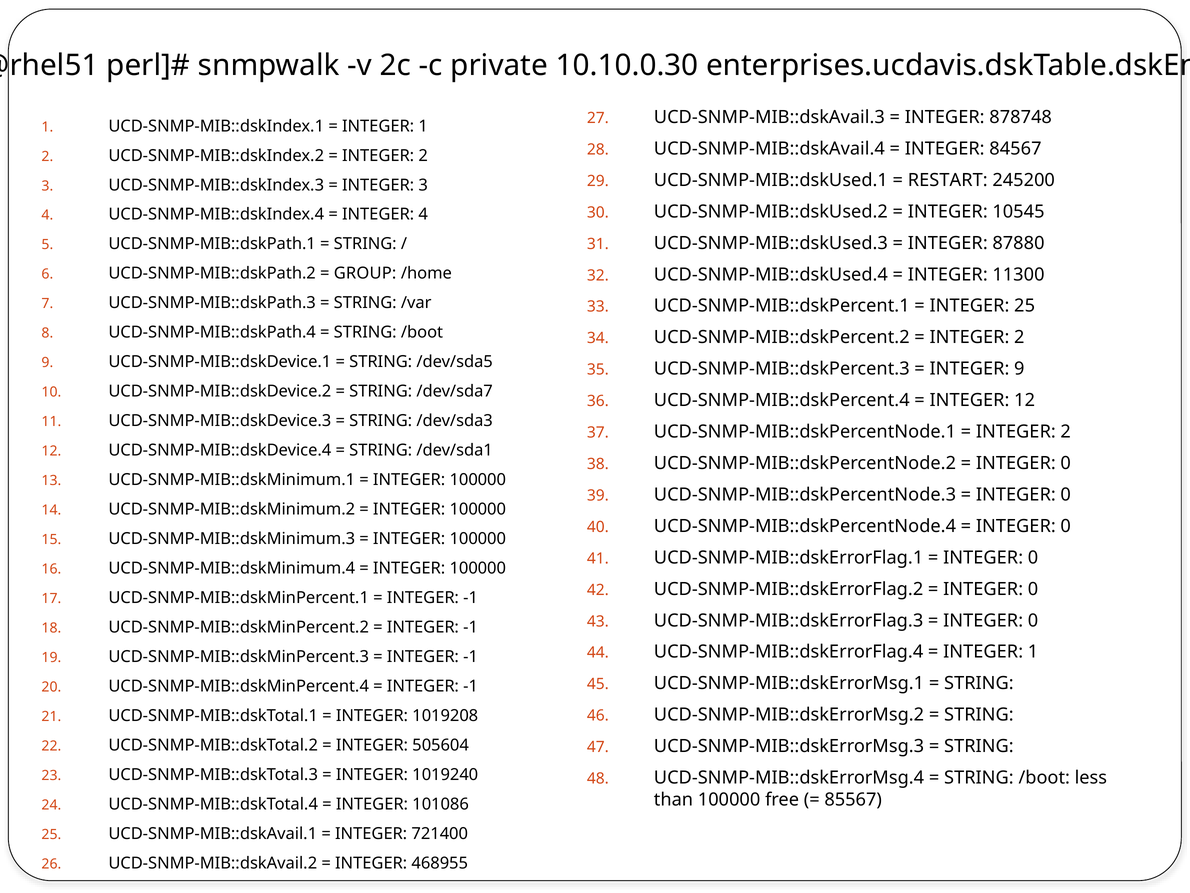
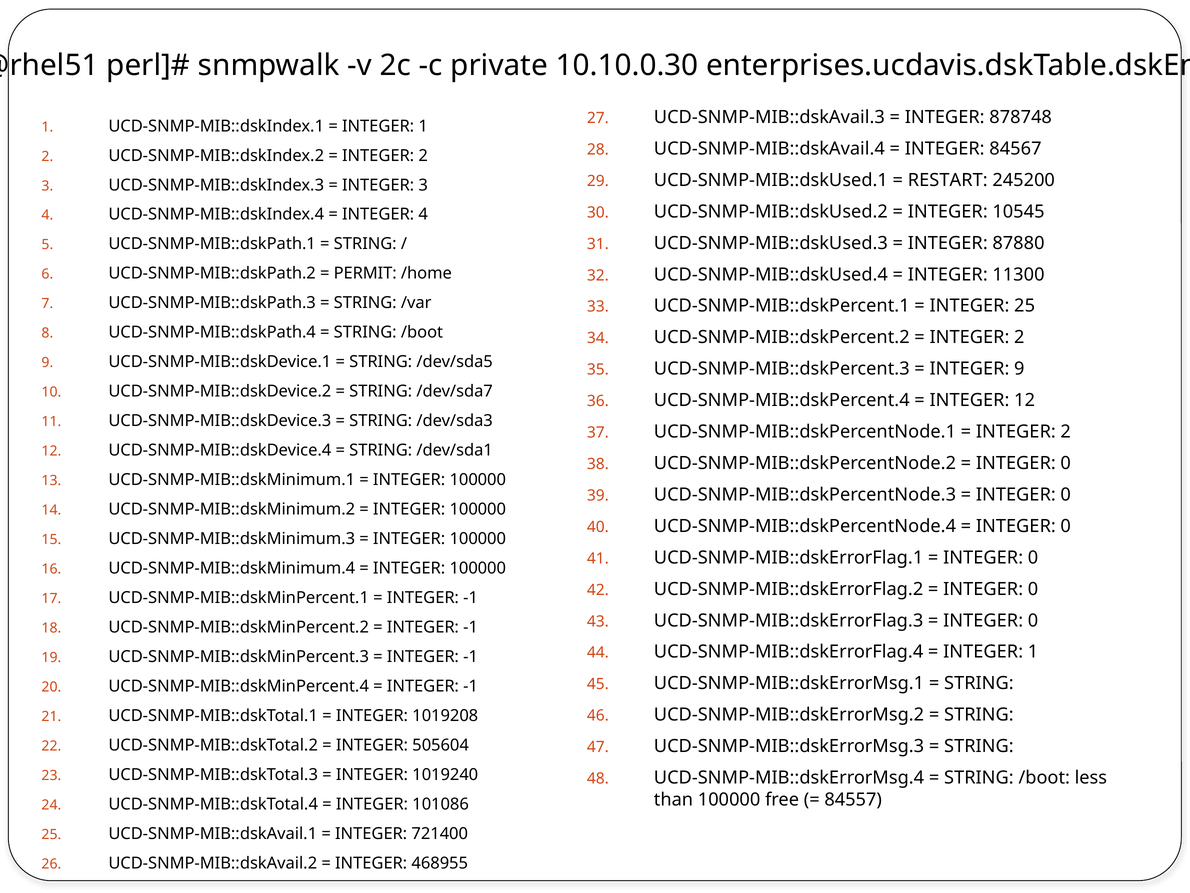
GROUP: GROUP -> PERMIT
85567: 85567 -> 84557
